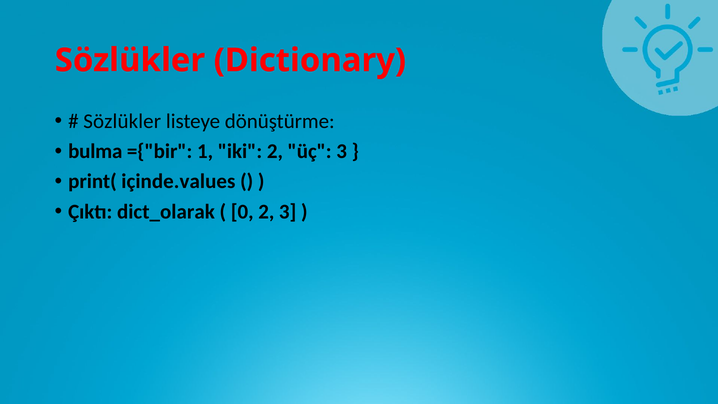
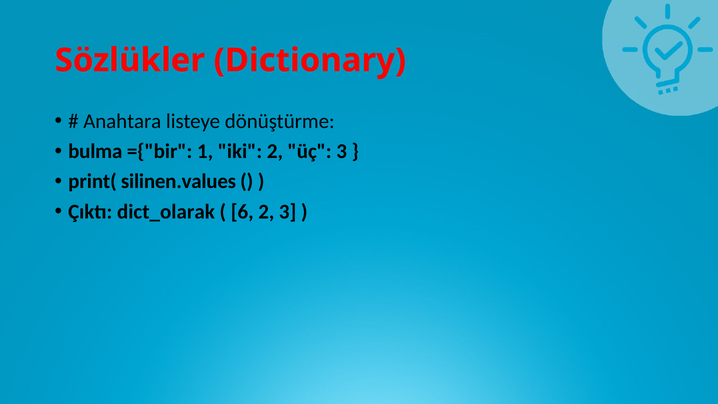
Sözlükler at (122, 121): Sözlükler -> Anahtara
içinde.values: içinde.values -> silinen.values
0: 0 -> 6
